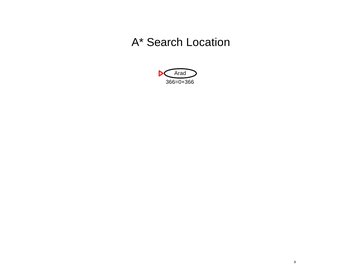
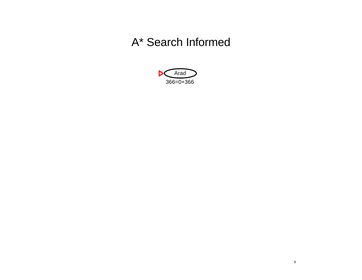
Location: Location -> Informed
